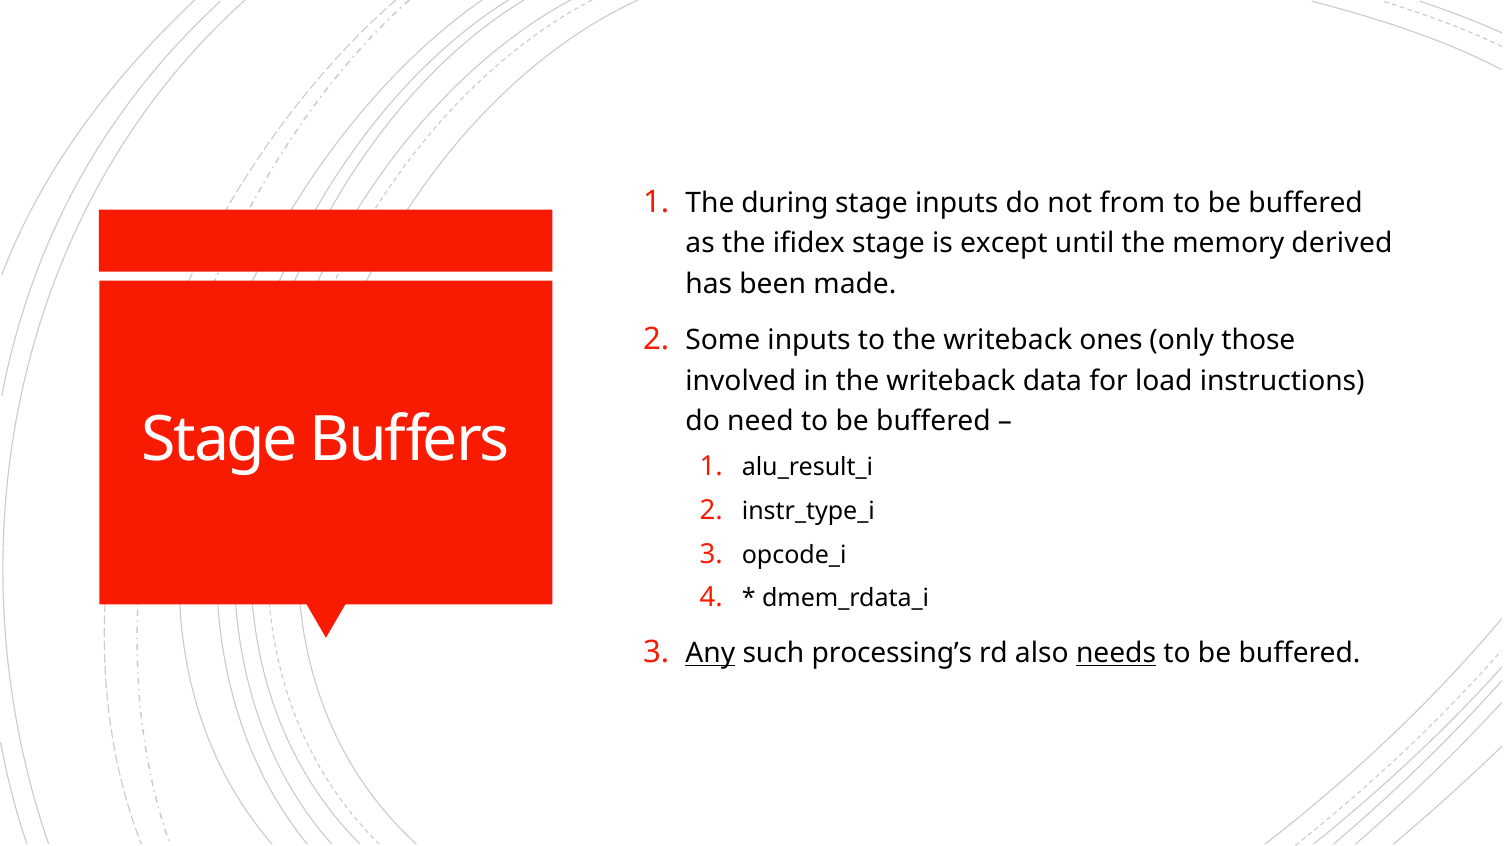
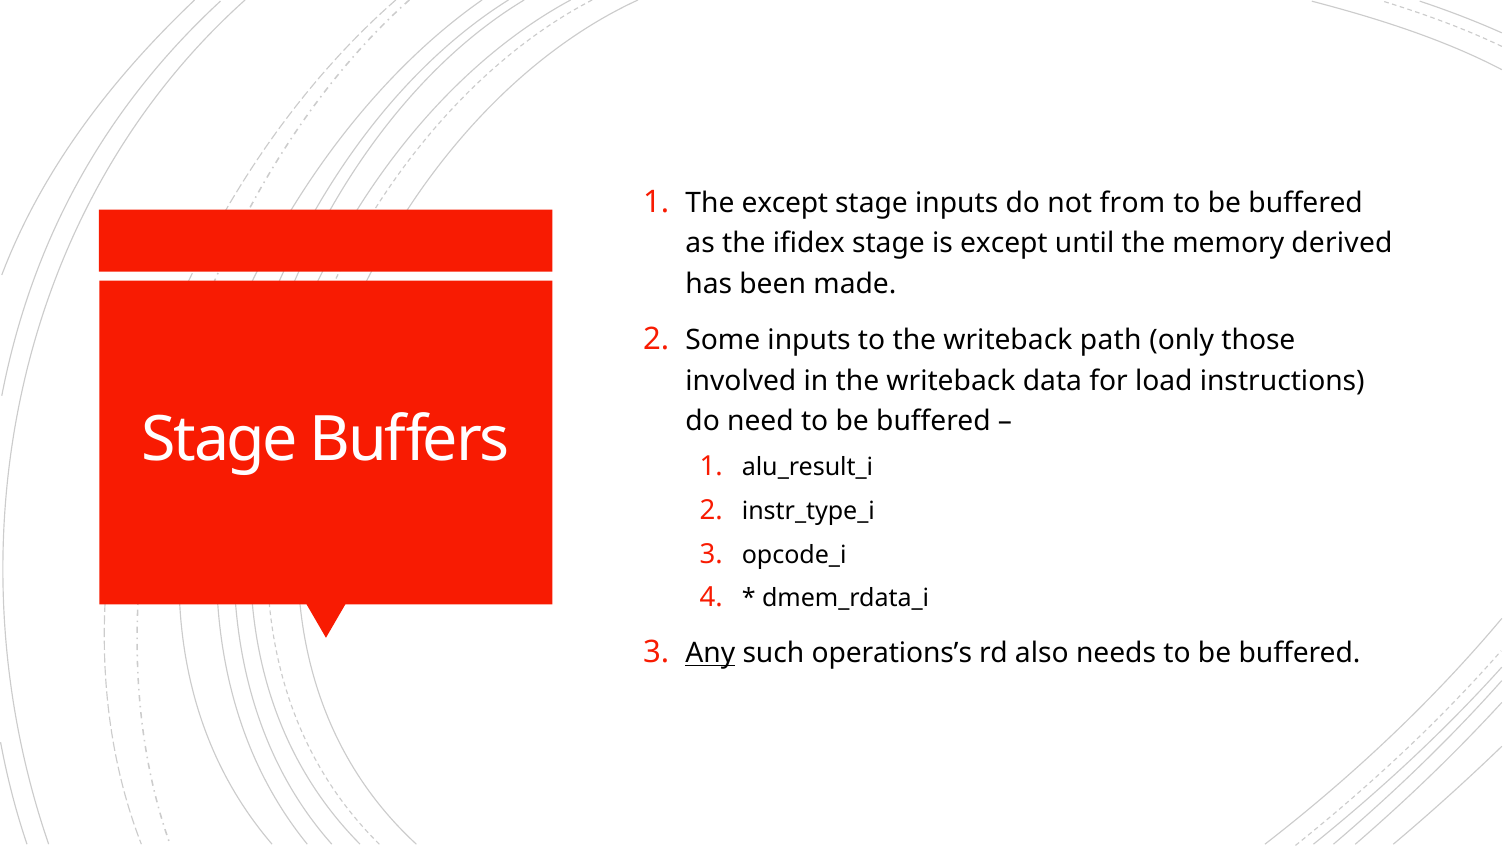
The during: during -> except
ones: ones -> path
processing’s: processing’s -> operations’s
needs underline: present -> none
